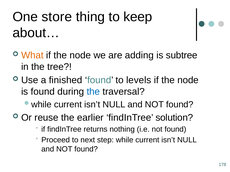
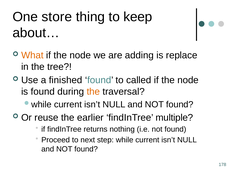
subtree: subtree -> replace
levels: levels -> called
the at (93, 92) colour: blue -> orange
solution: solution -> multiple
